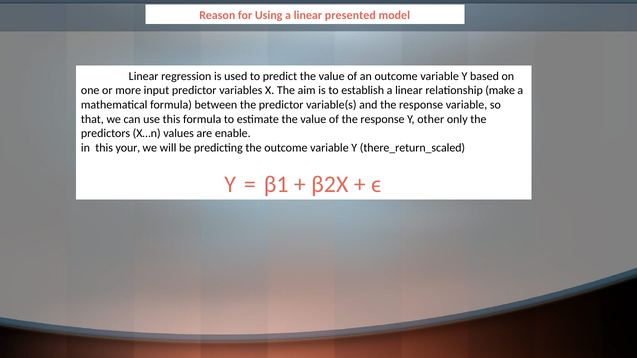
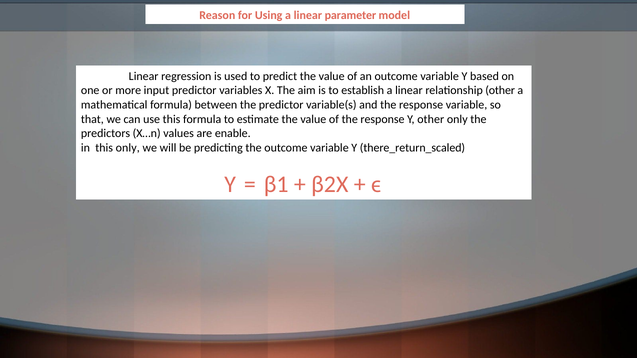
presented: presented -> parameter
relationship make: make -> other
this your: your -> only
